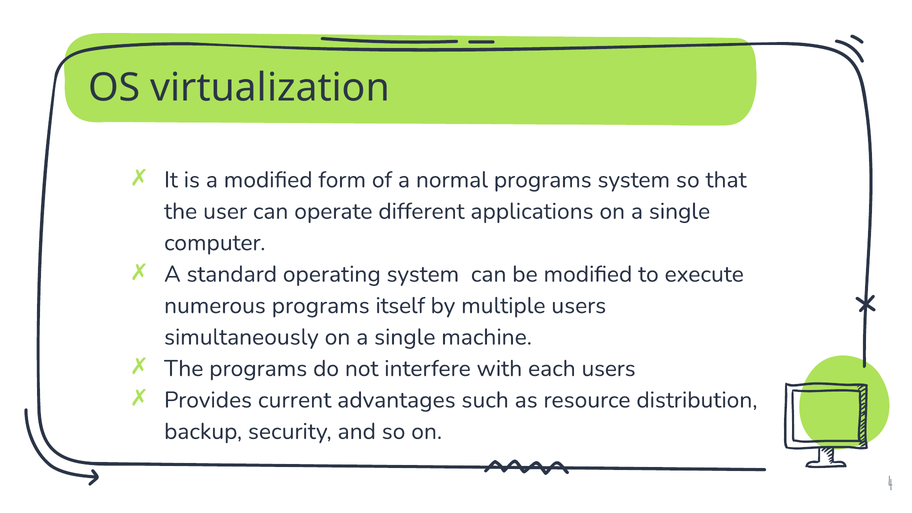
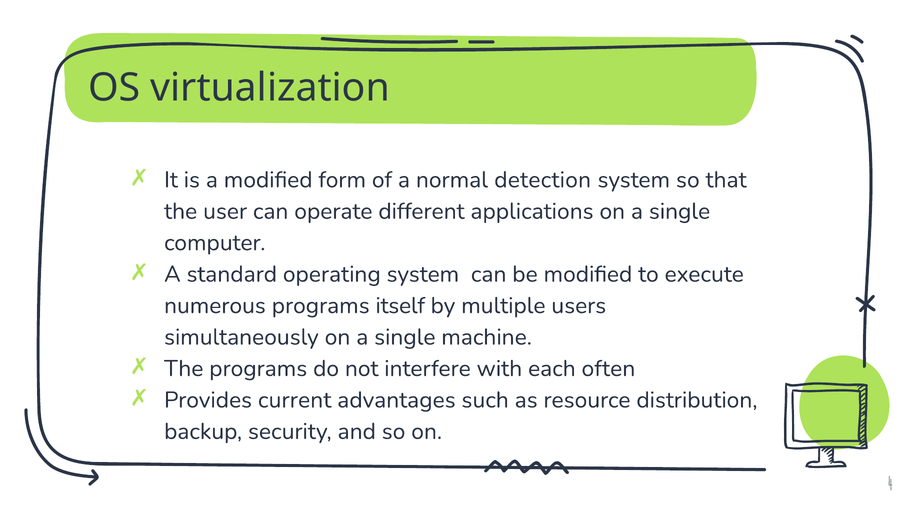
normal programs: programs -> detection
each users: users -> often
